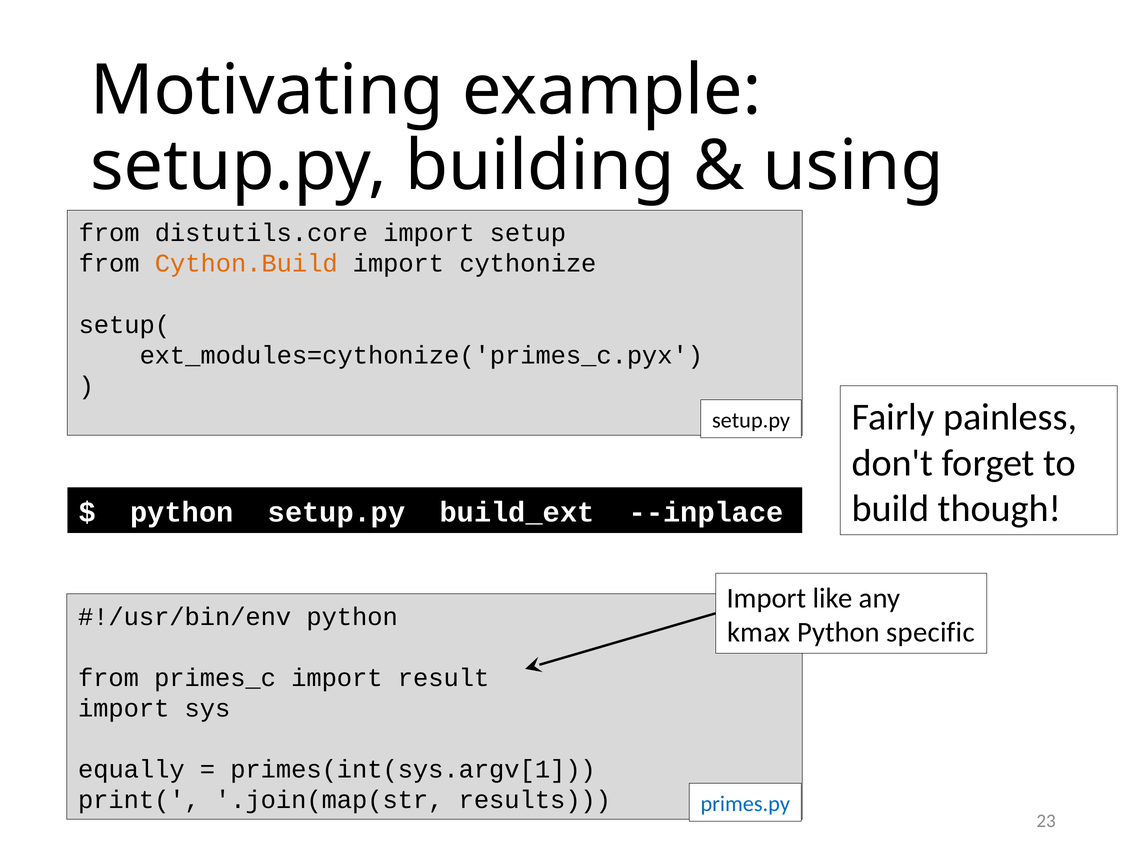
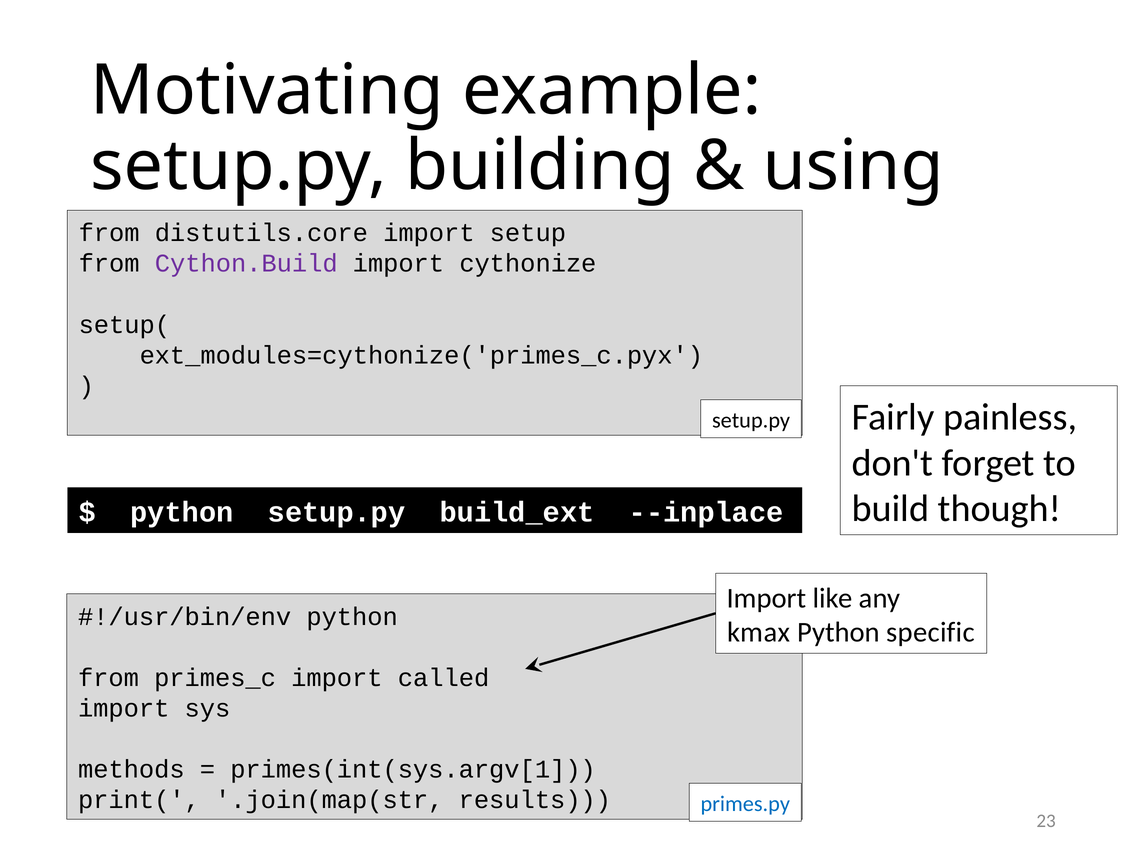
Cython.Build colour: orange -> purple
result: result -> called
equally: equally -> methods
